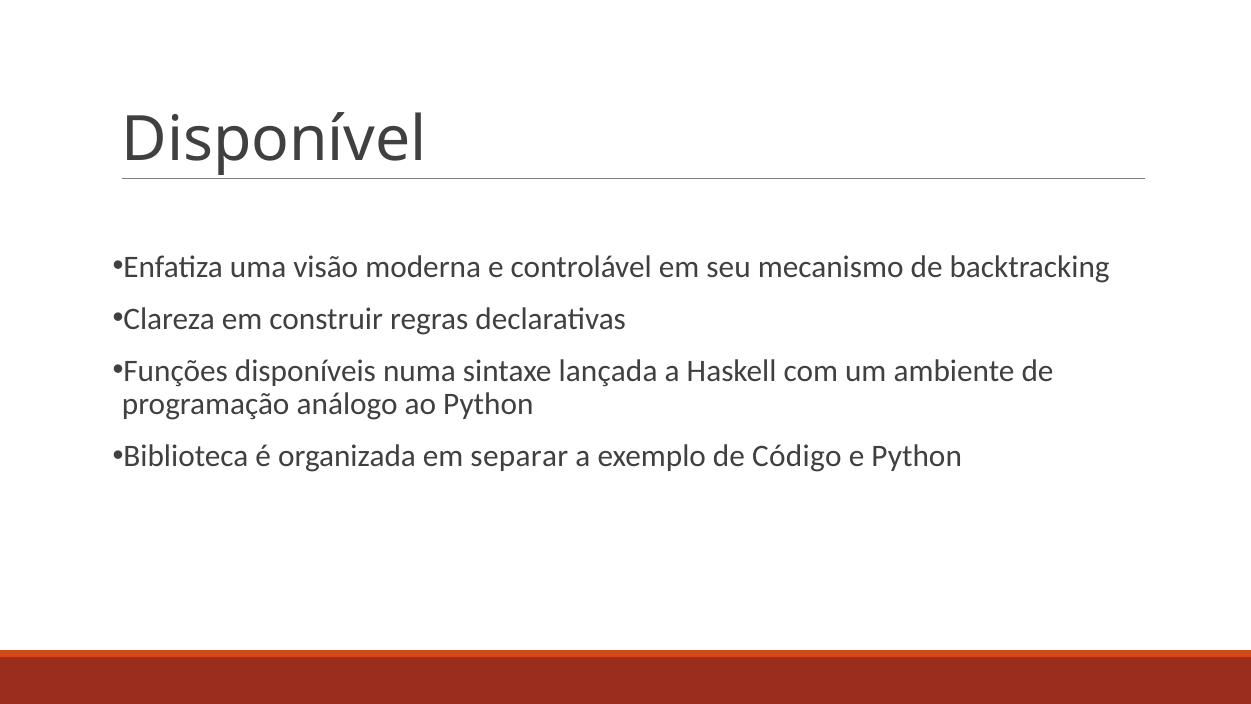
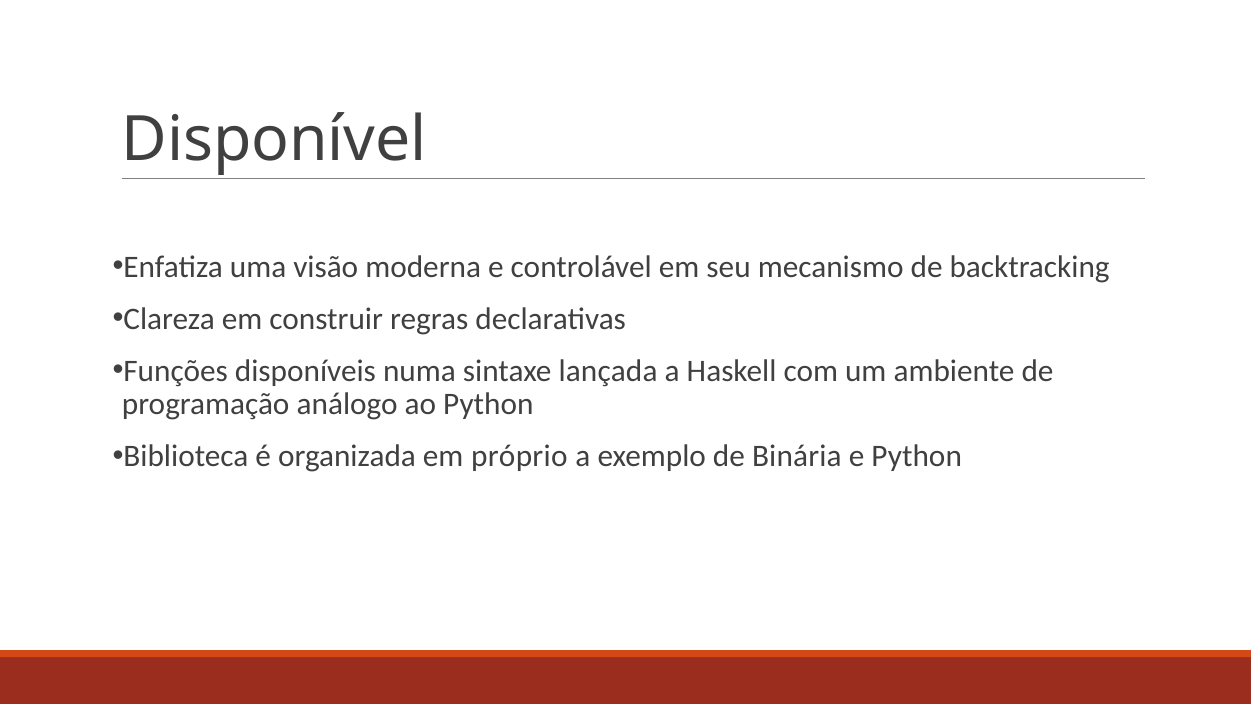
separar: separar -> próprio
Código: Código -> Binária
